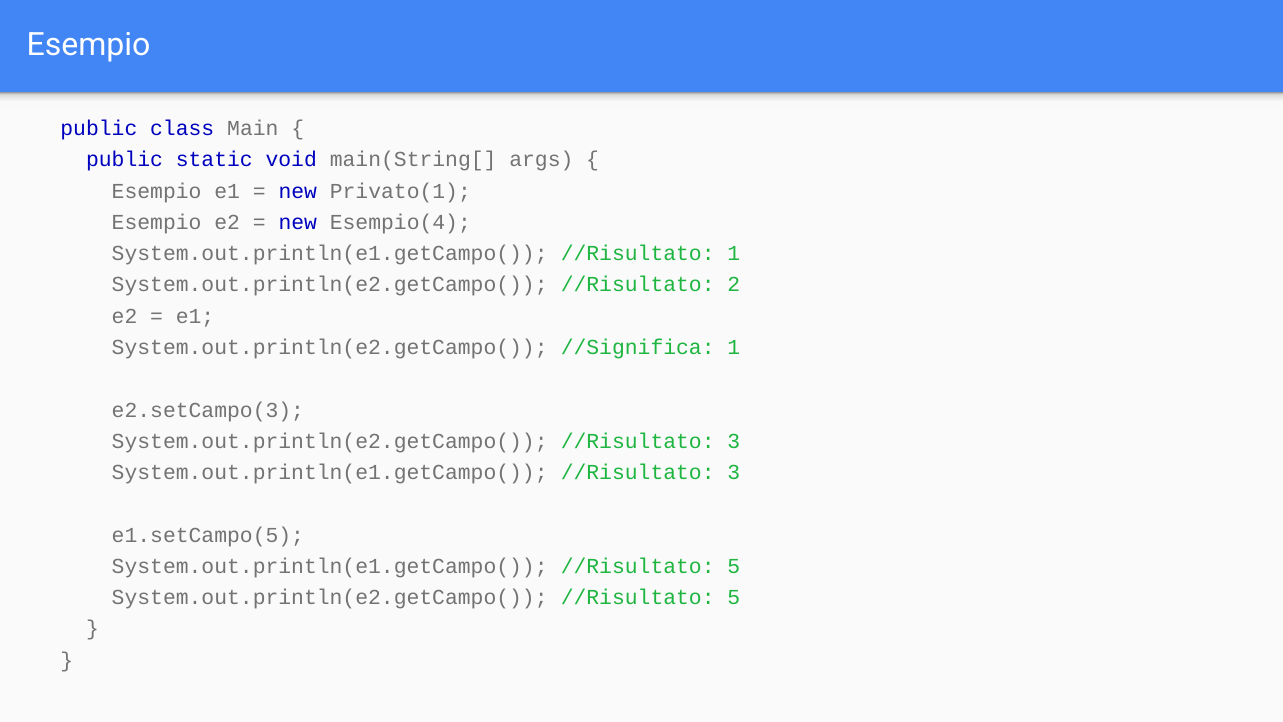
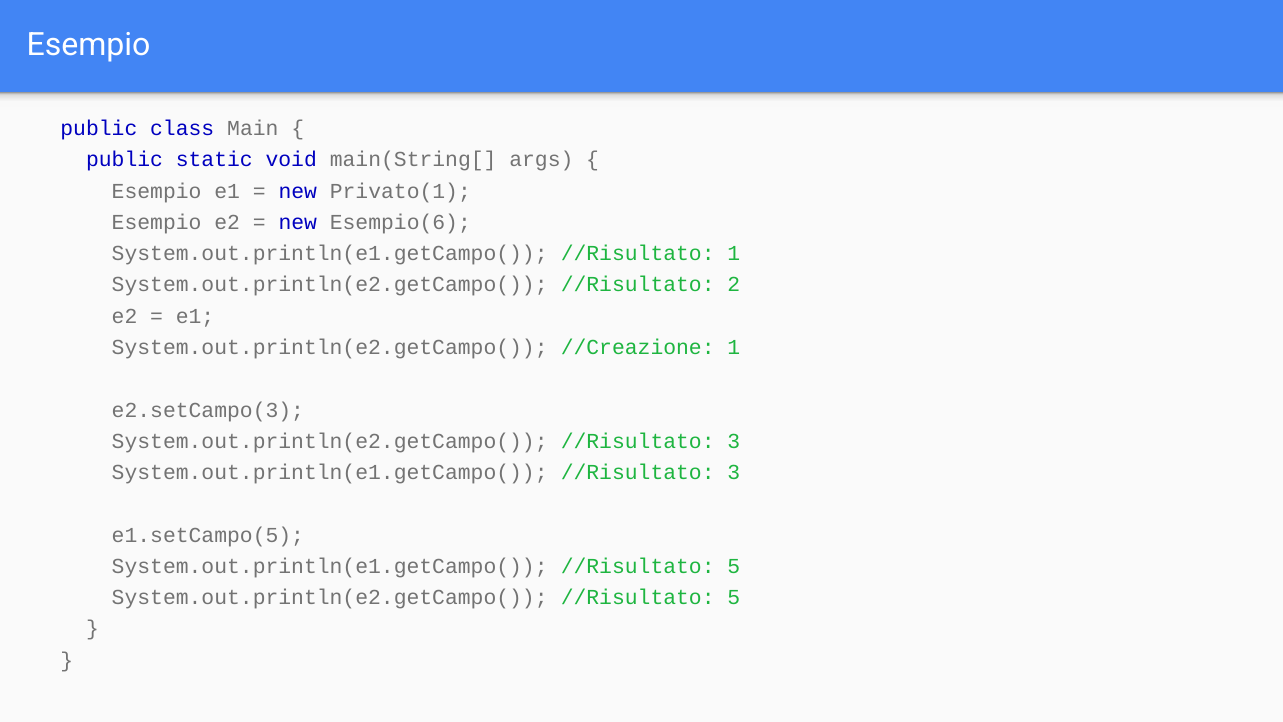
Esempio(4: Esempio(4 -> Esempio(6
//Significa: //Significa -> //Creazione
